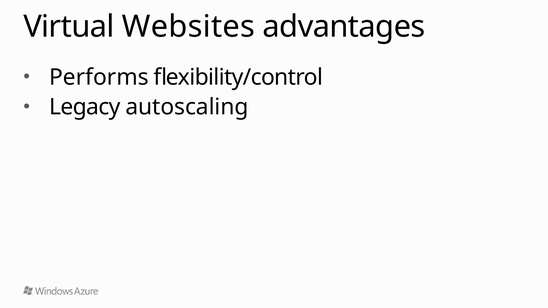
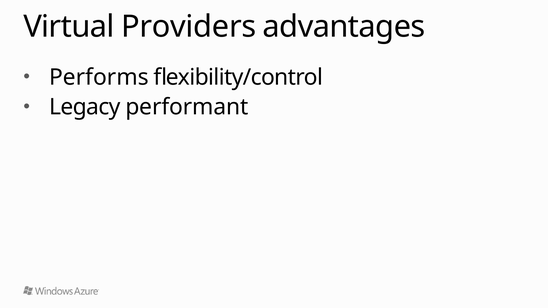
Websites: Websites -> Providers
autoscaling: autoscaling -> performant
